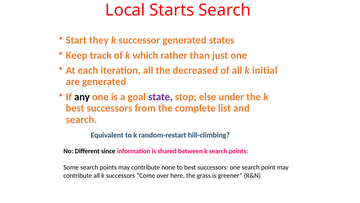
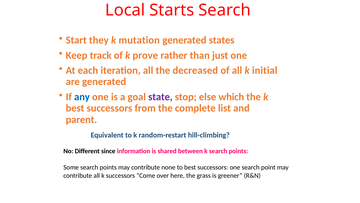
successor: successor -> mutation
which: which -> prove
any colour: black -> blue
under: under -> which
search at (81, 119): search -> parent
